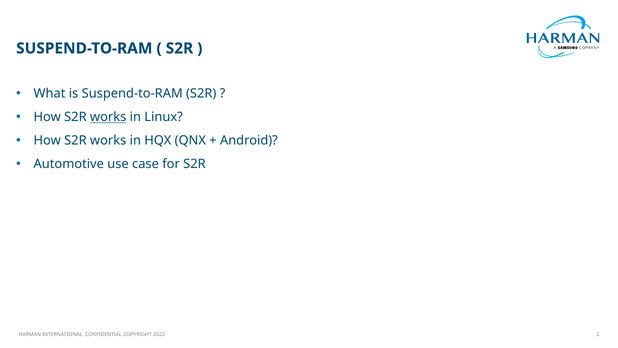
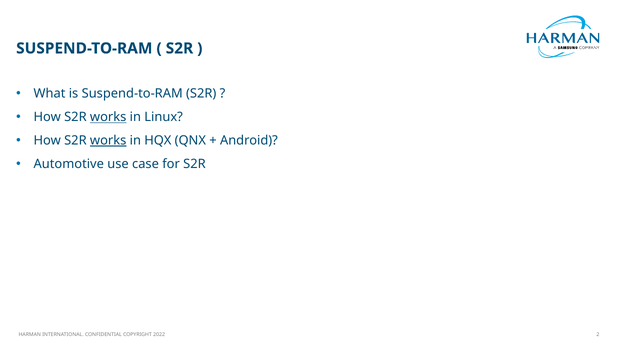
works at (108, 140) underline: none -> present
